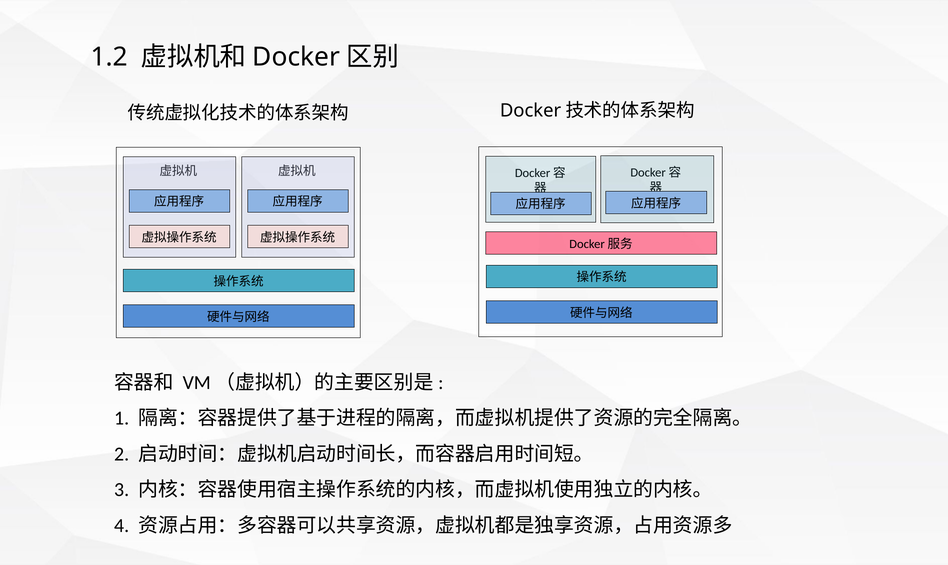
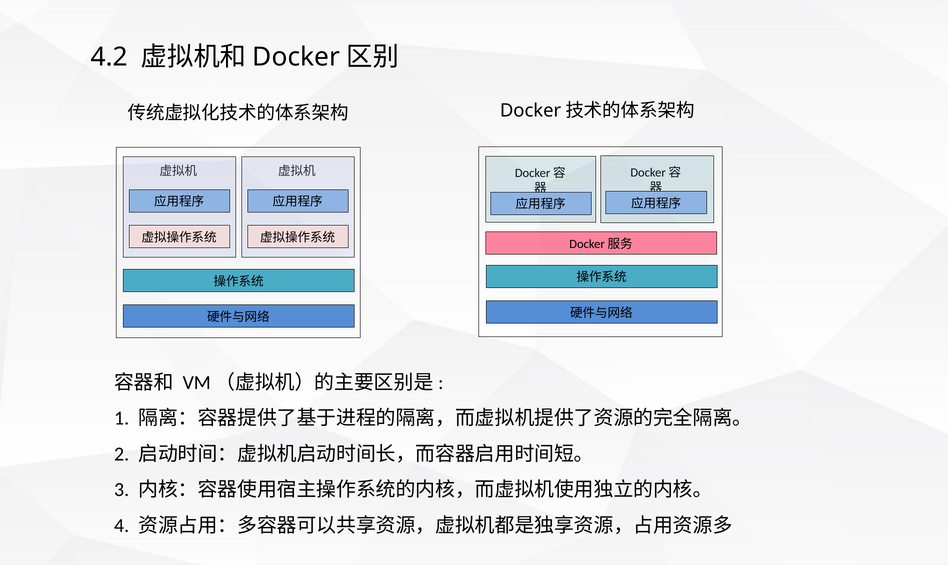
1.2: 1.2 -> 4.2
